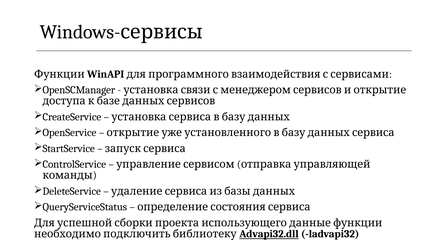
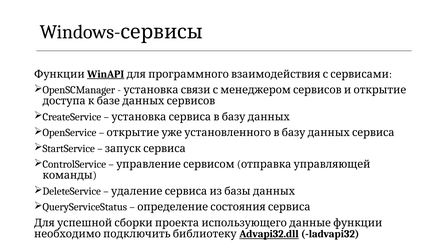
WinAPI underline: none -> present
